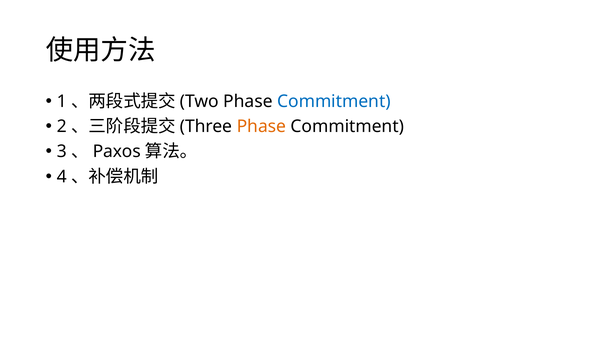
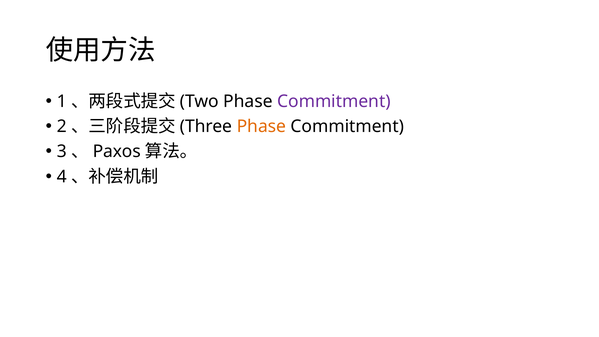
Commitment at (334, 101) colour: blue -> purple
